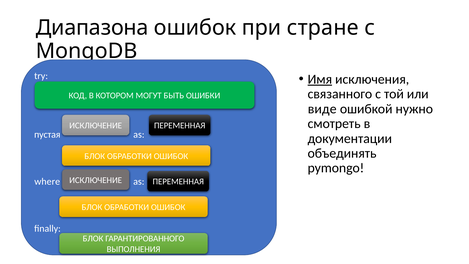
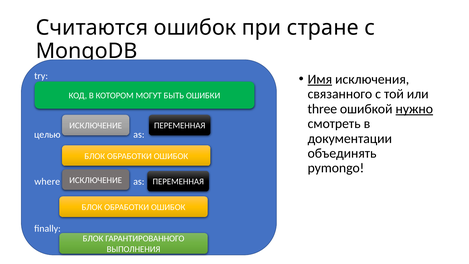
Диапазона: Диапазона -> Считаются
виде: виде -> three
нужно underline: none -> present
пустая: пустая -> целью
